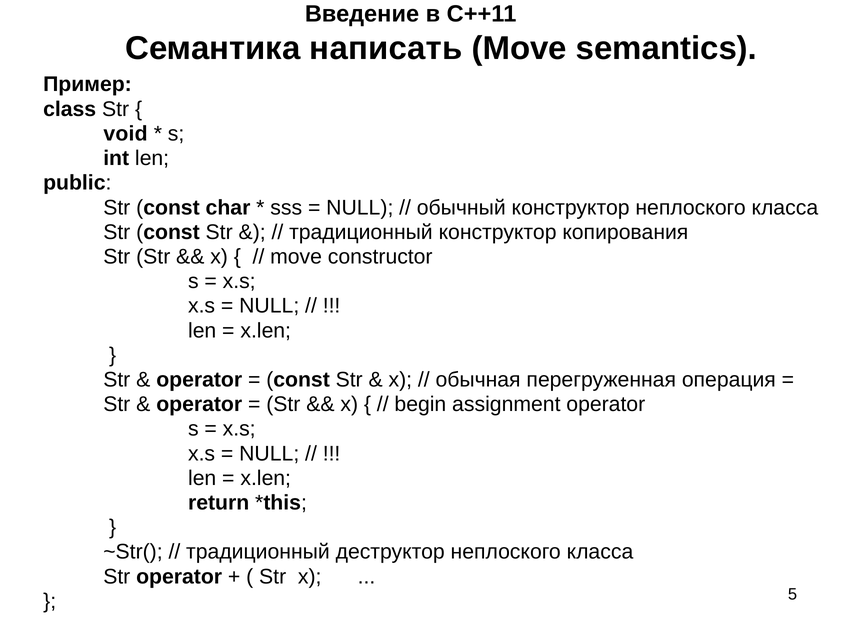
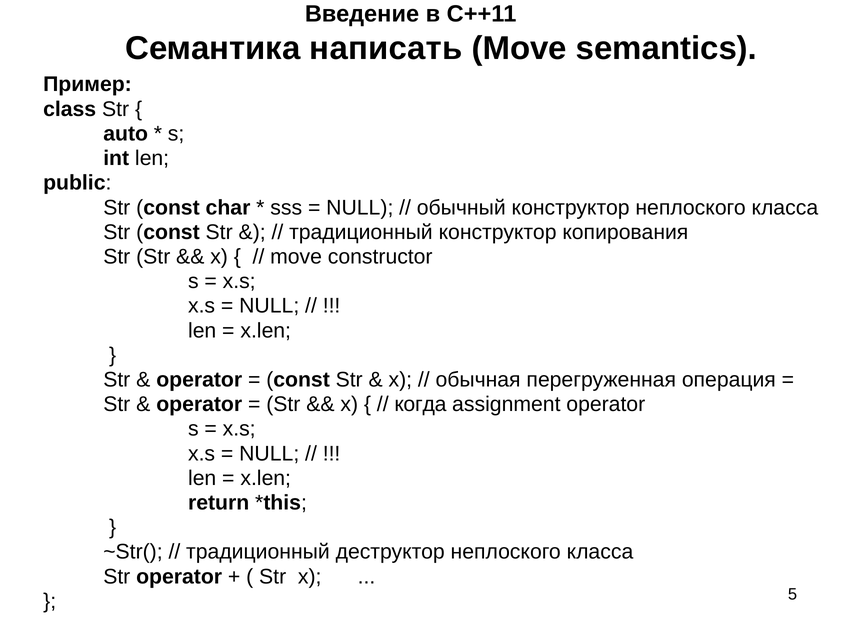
void: void -> auto
begin: begin -> когда
